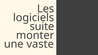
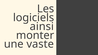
suite: suite -> ainsi
